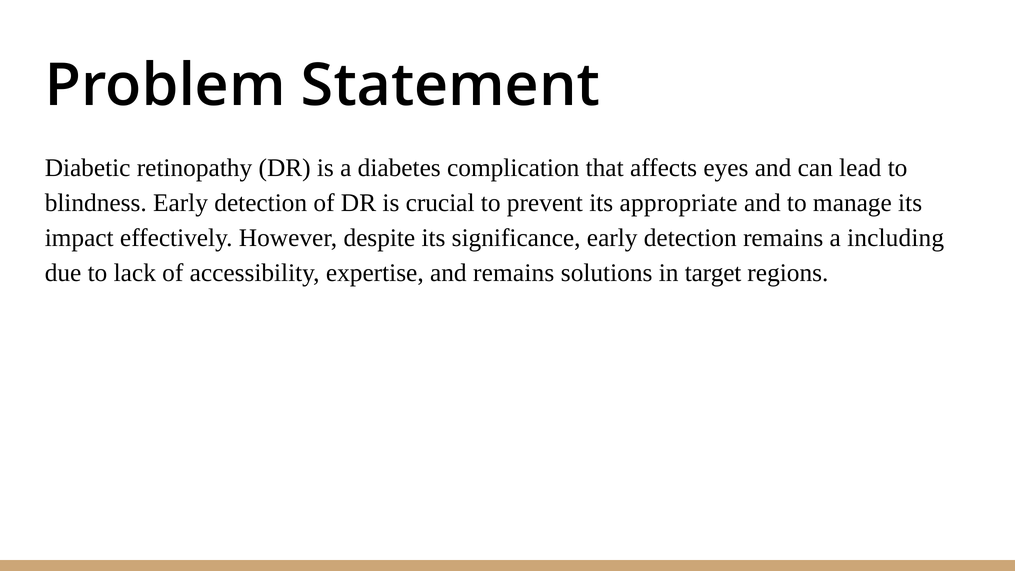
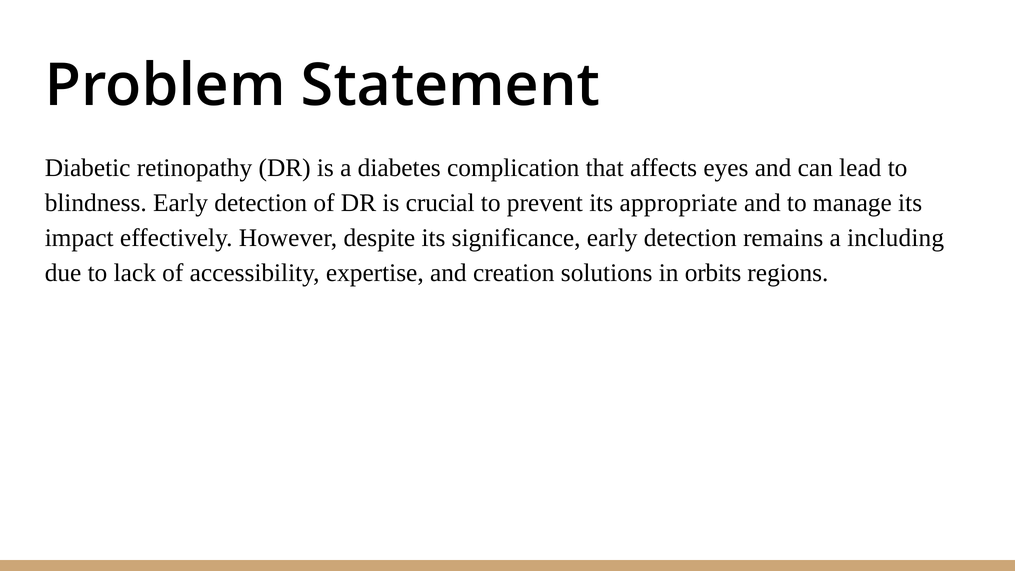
and remains: remains -> creation
target: target -> orbits
